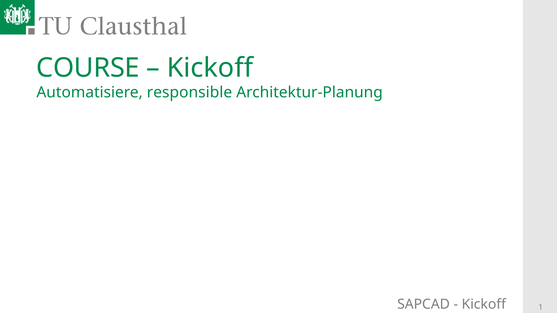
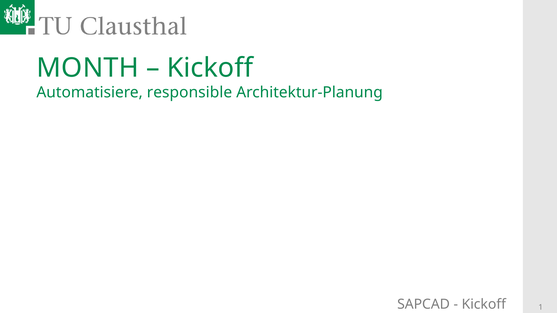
COURSE: COURSE -> MONTH
